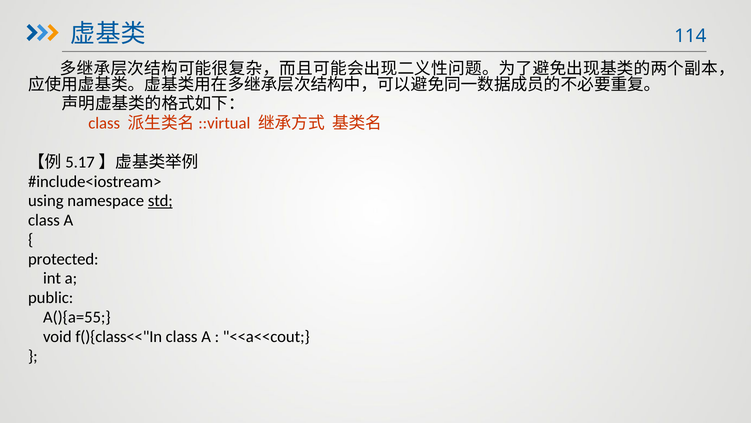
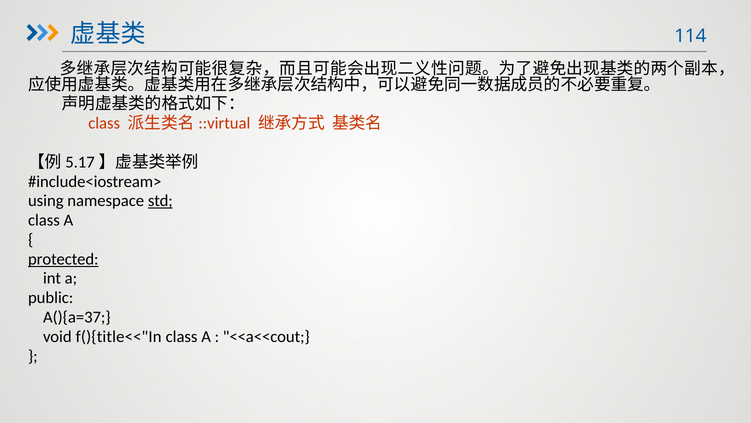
protected underline: none -> present
A(){a=55: A(){a=55 -> A(){a=37
f(){class<<"In: f(){class<<"In -> f(){title<<"In
